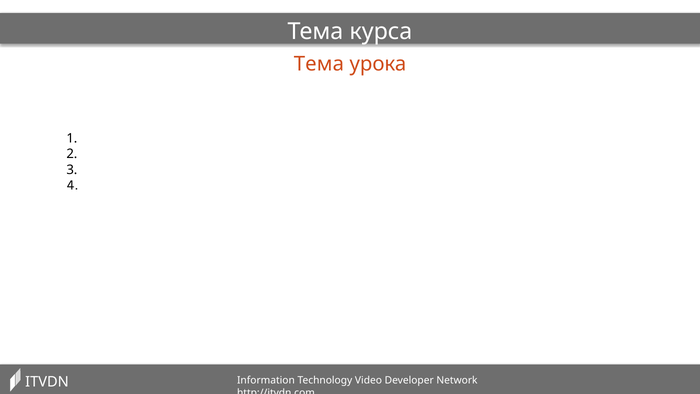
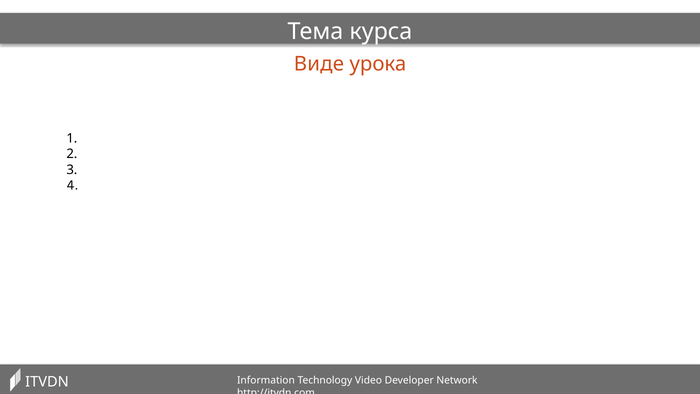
Тема at (319, 64): Тема -> Виде
